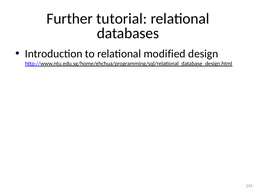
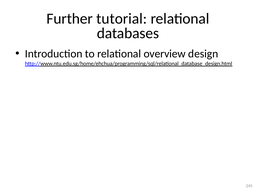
modified: modified -> overview
